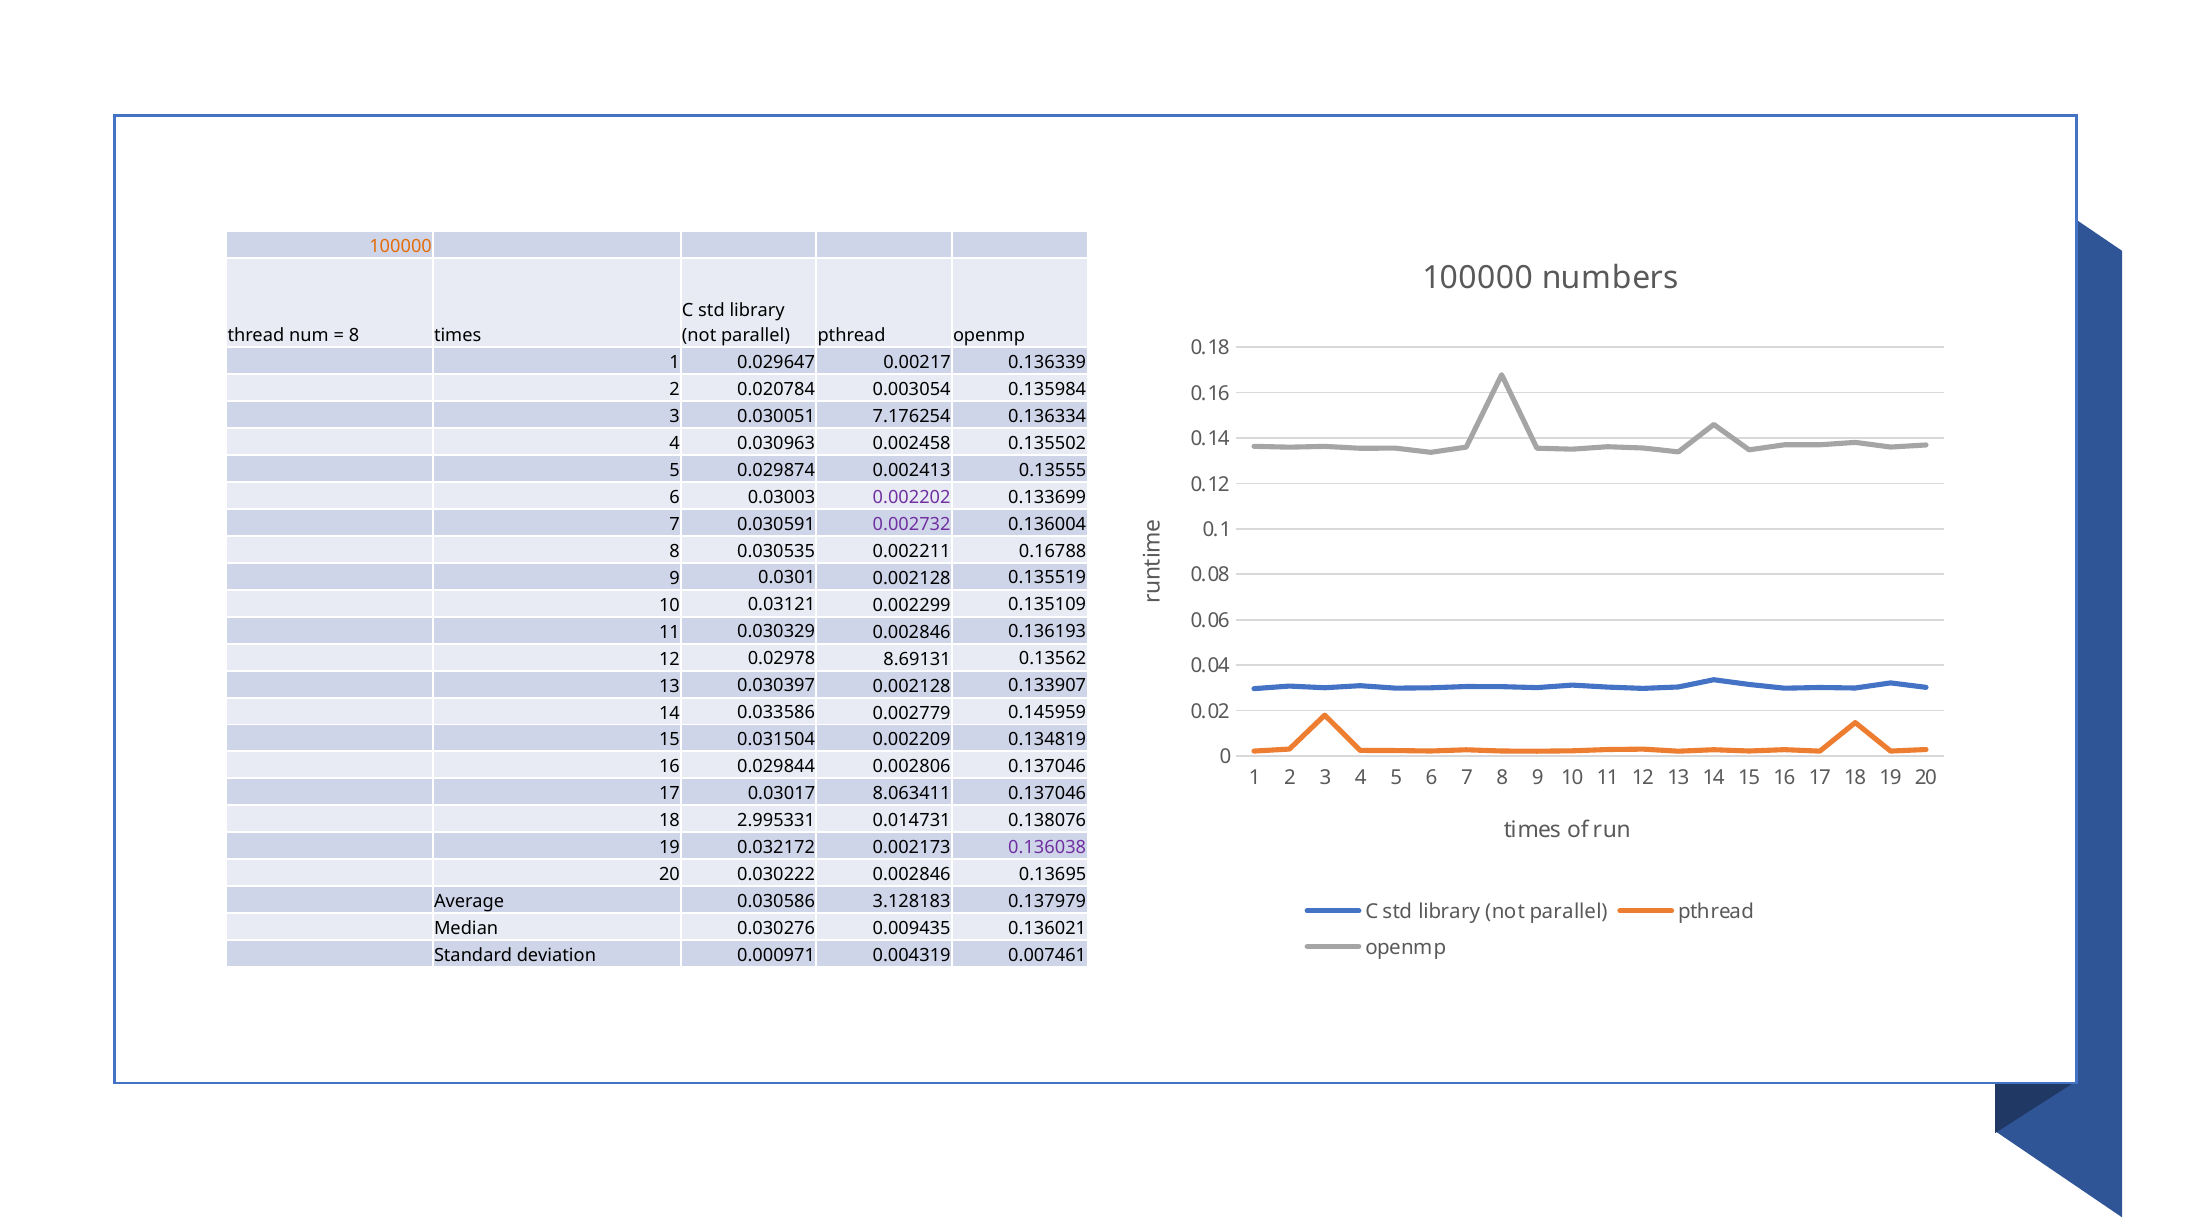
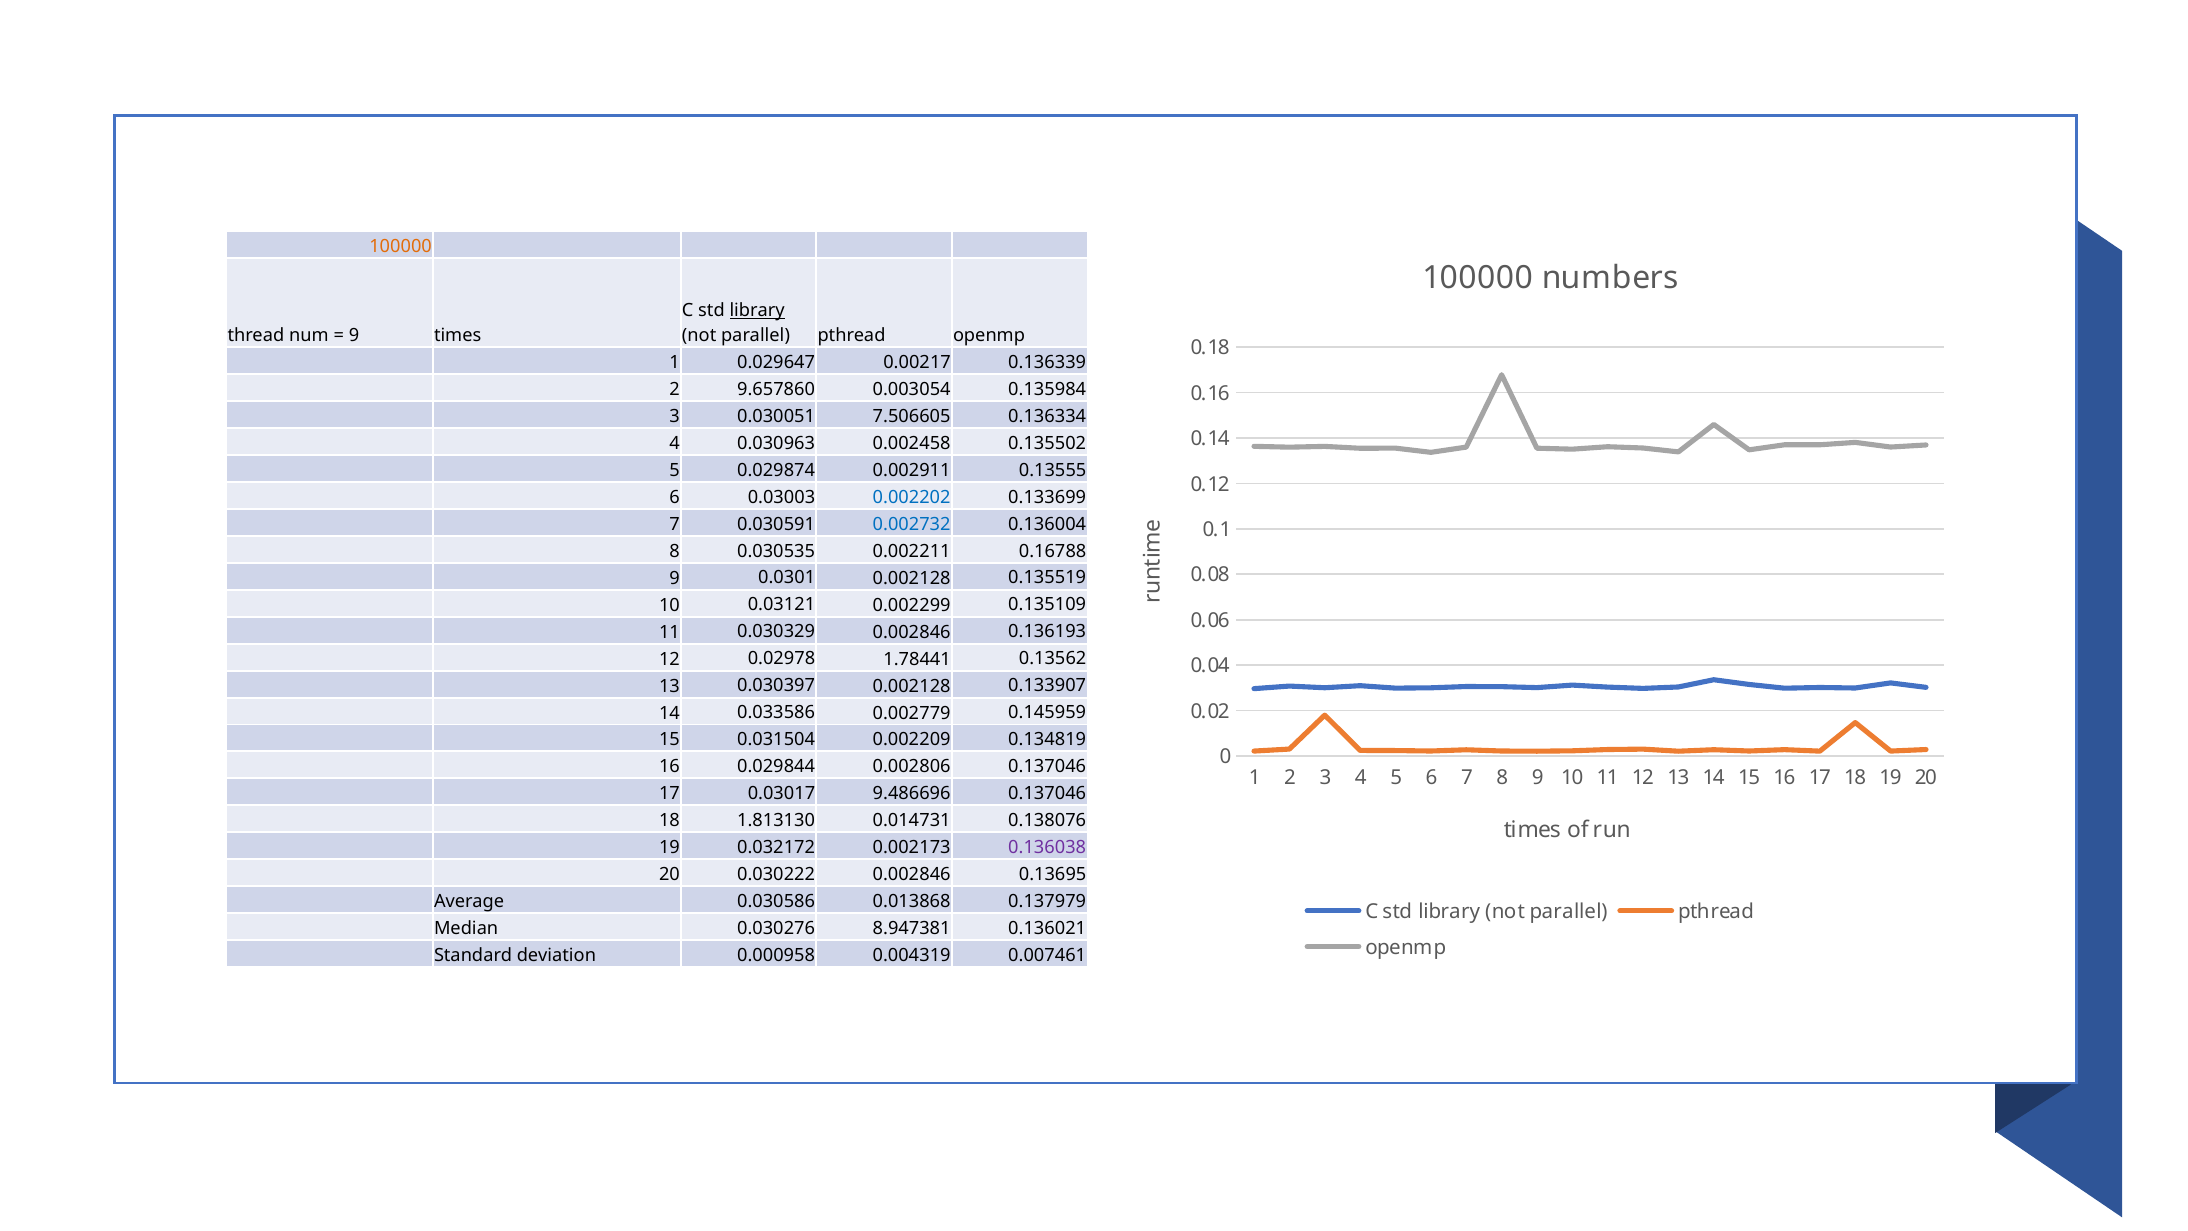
library at (757, 310) underline: none -> present
8 at (354, 336): 8 -> 9
0.020784: 0.020784 -> 9.657860
7.176254: 7.176254 -> 7.506605
0.002413: 0.002413 -> 0.002911
0.002202 colour: purple -> blue
0.002732 colour: purple -> blue
8.69131: 8.69131 -> 1.78441
8.063411: 8.063411 -> 9.486696
2.995331: 2.995331 -> 1.813130
3.128183: 3.128183 -> 0.013868
0.009435: 0.009435 -> 8.947381
0.000971: 0.000971 -> 0.000958
